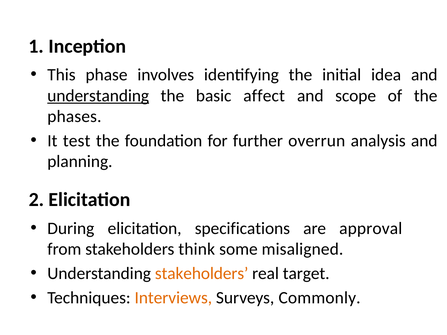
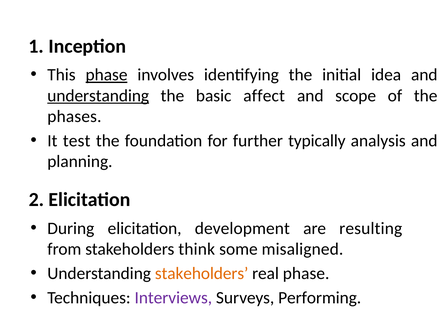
phase at (107, 75) underline: none -> present
overrun: overrun -> typically
specifications: specifications -> development
approval: approval -> resulting
real target: target -> phase
Interviews colour: orange -> purple
Commonly: Commonly -> Performing
